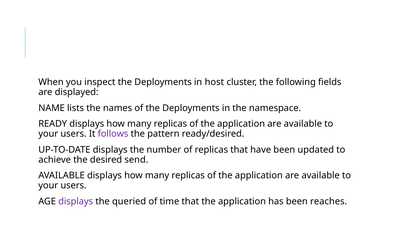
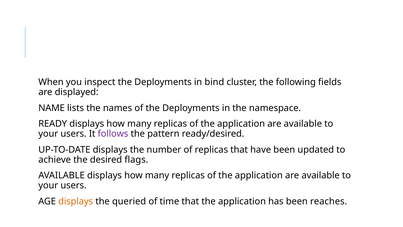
host: host -> bind
send: send -> flags
displays at (76, 201) colour: purple -> orange
